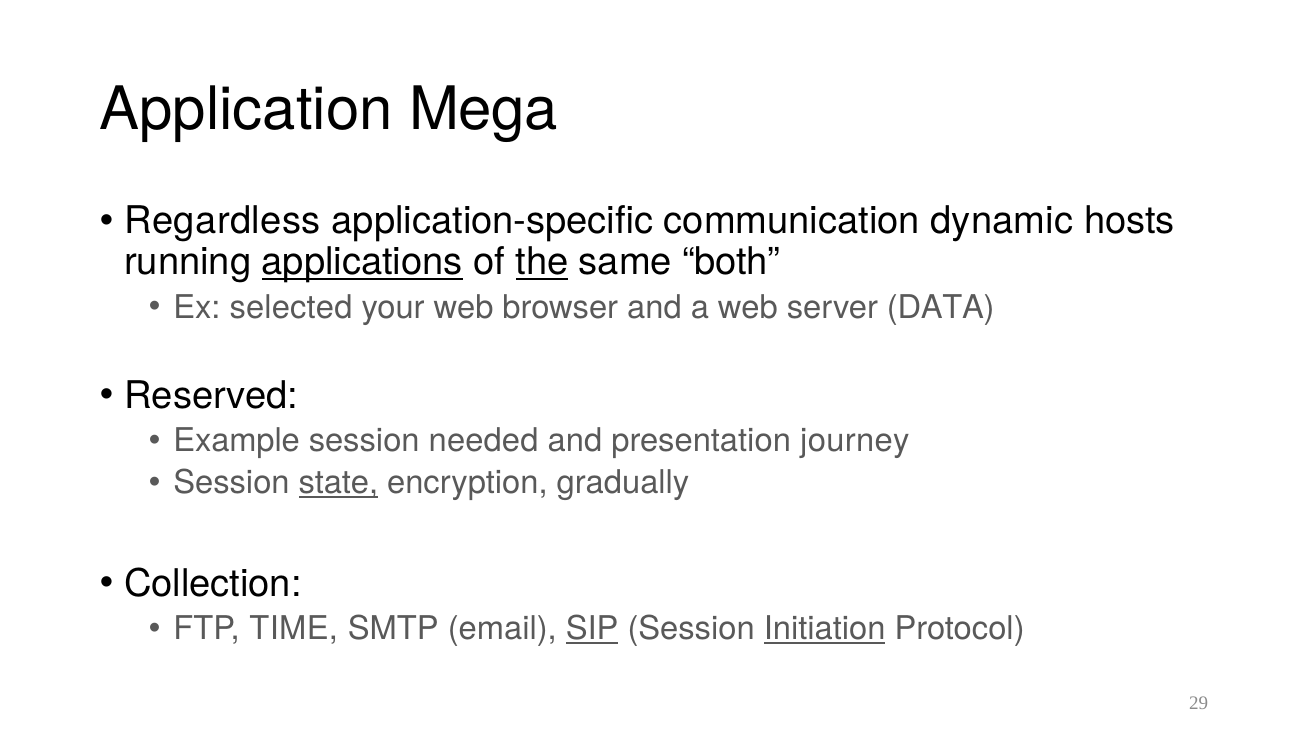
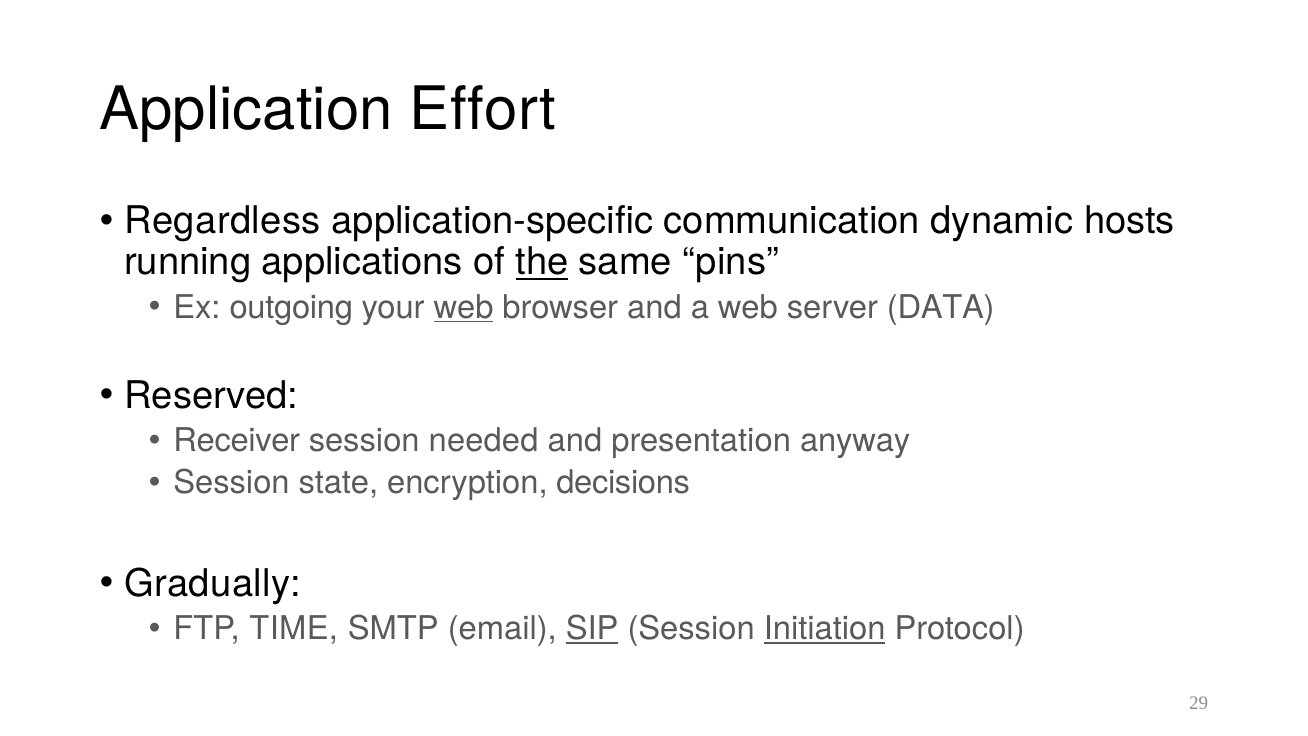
Mega: Mega -> Effort
applications underline: present -> none
both: both -> pins
selected: selected -> outgoing
web at (464, 307) underline: none -> present
Example: Example -> Receiver
journey: journey -> anyway
state underline: present -> none
gradually: gradually -> decisions
Collection: Collection -> Gradually
